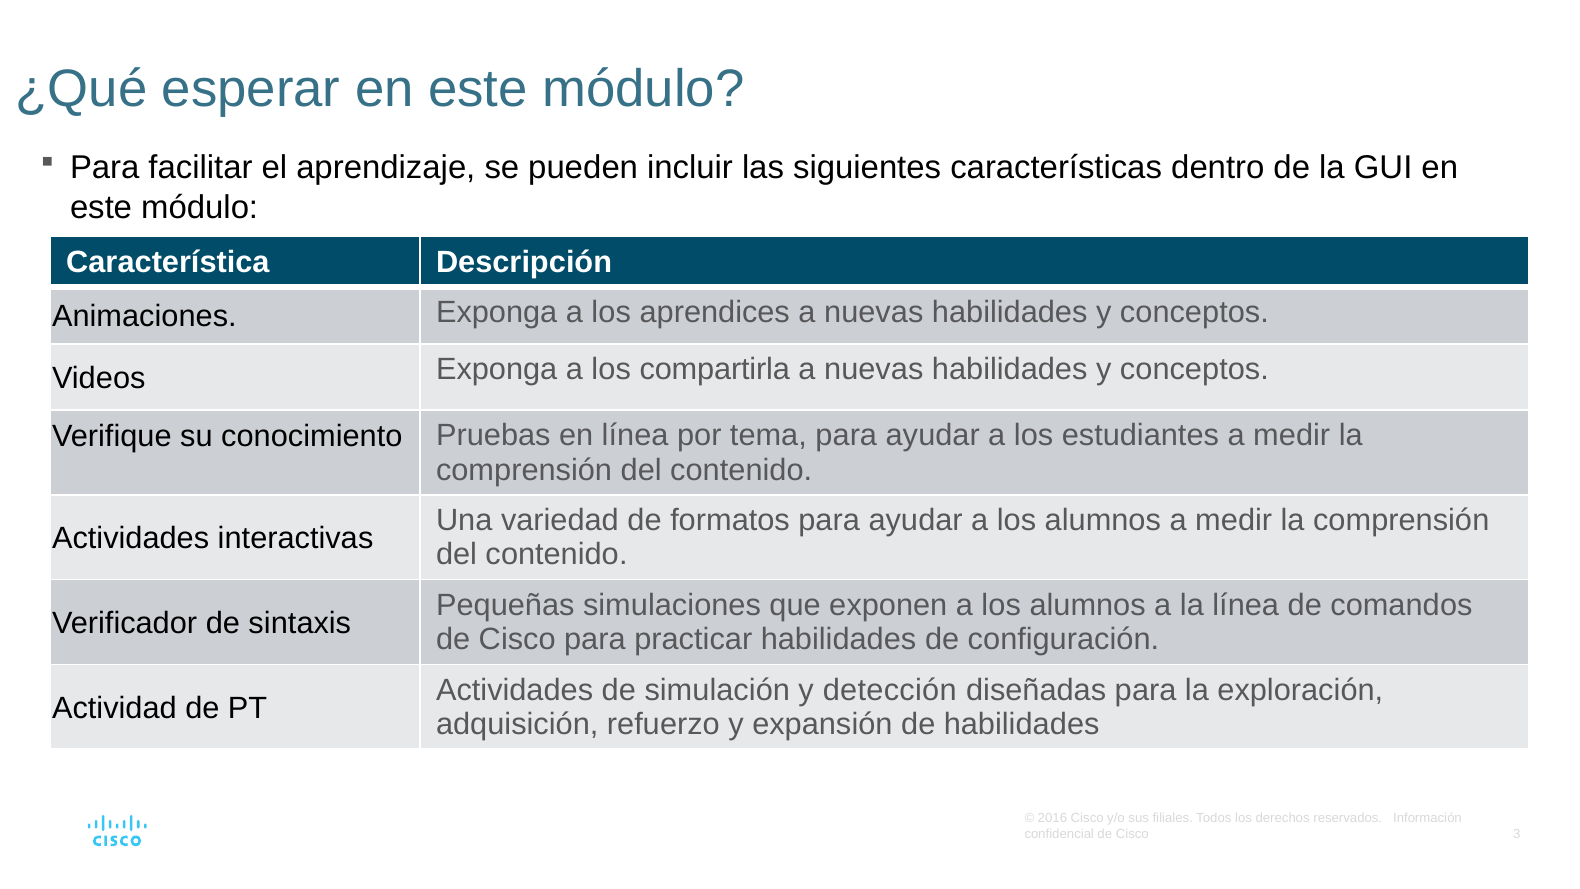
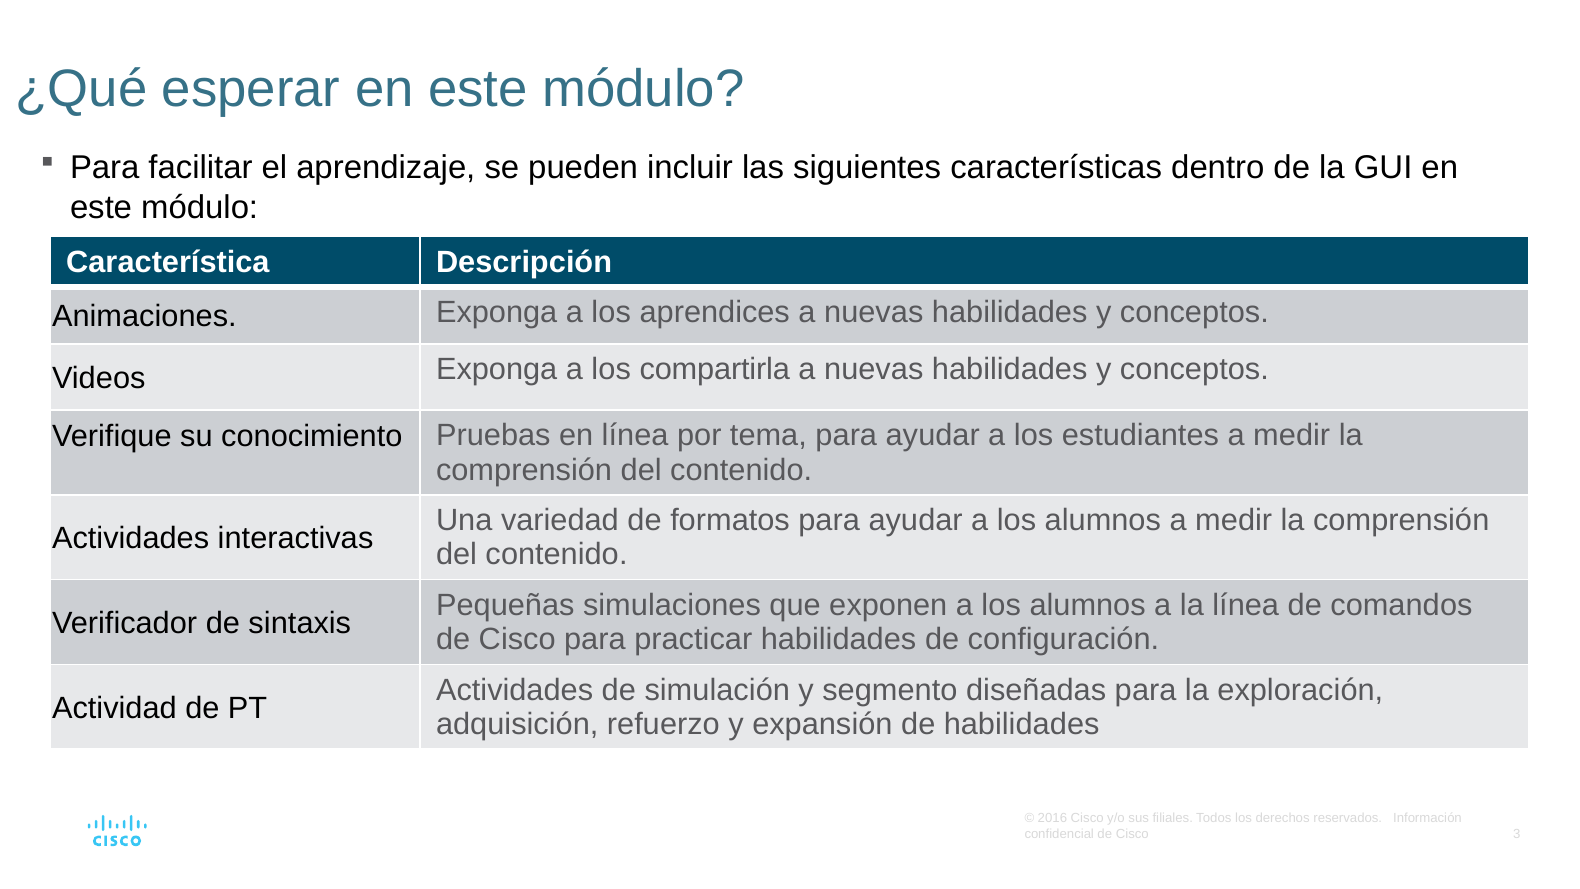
detección: detección -> segmento
